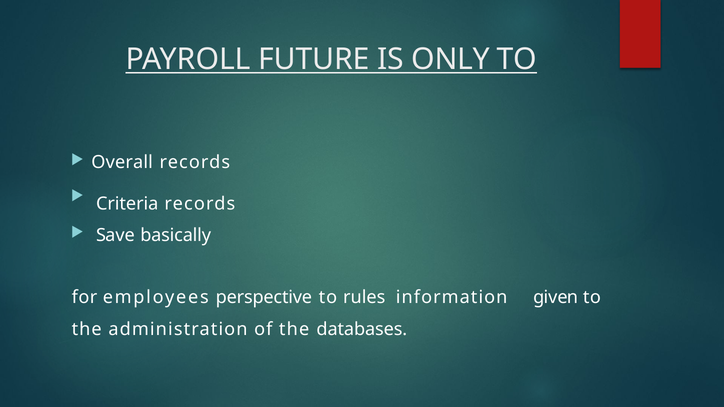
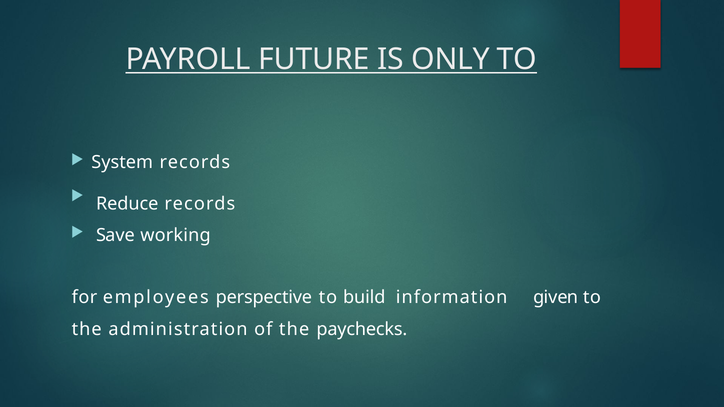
Overall: Overall -> System
Criteria: Criteria -> Reduce
basically: basically -> working
rules: rules -> build
databases: databases -> paychecks
